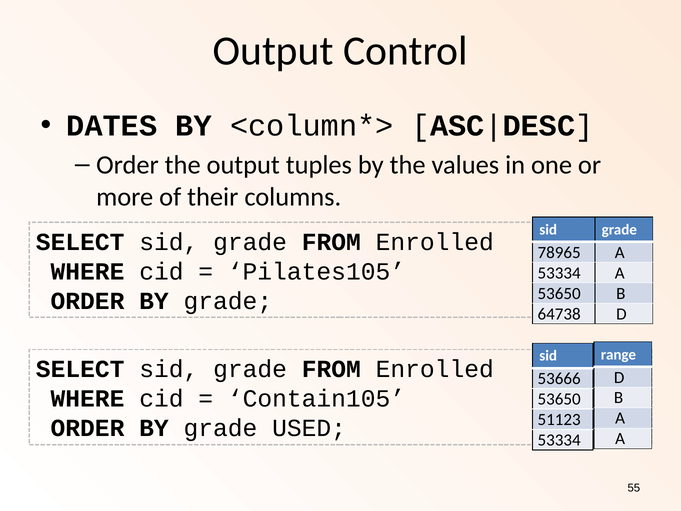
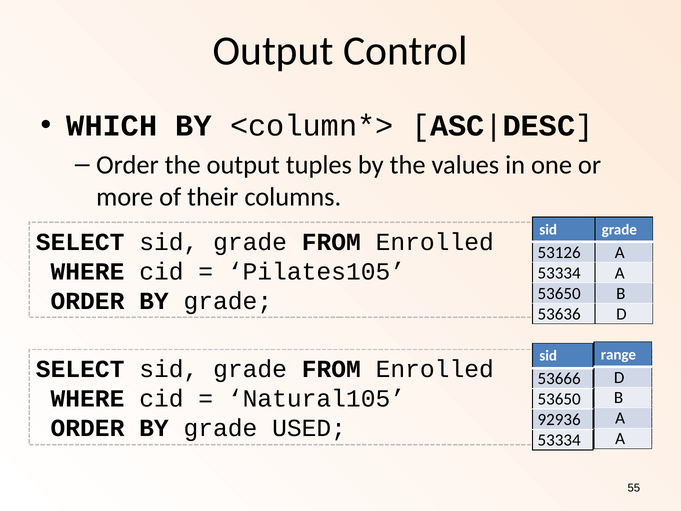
DATES: DATES -> WHICH
78965: 78965 -> 53126
64738: 64738 -> 53636
Contain105: Contain105 -> Natural105
51123: 51123 -> 92936
